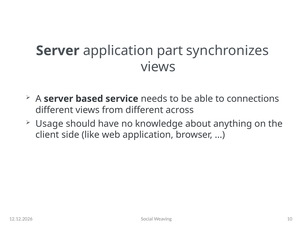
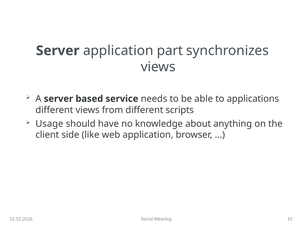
connections: connections -> applications
across: across -> scripts
